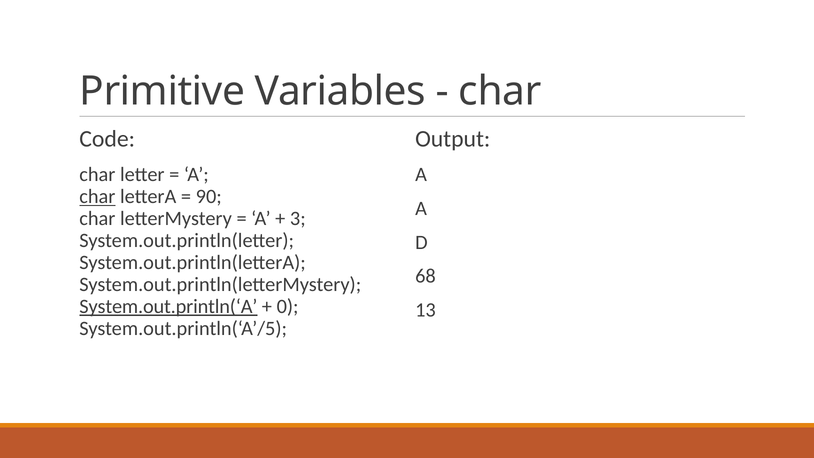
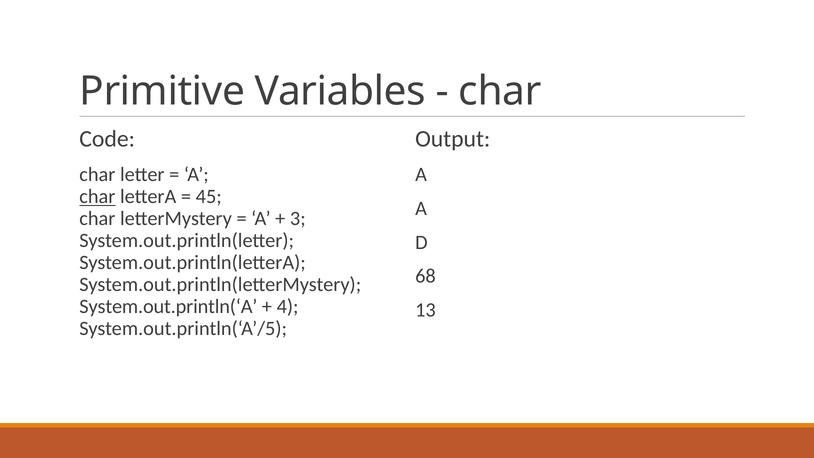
90: 90 -> 45
System.out.println(‘A underline: present -> none
0: 0 -> 4
